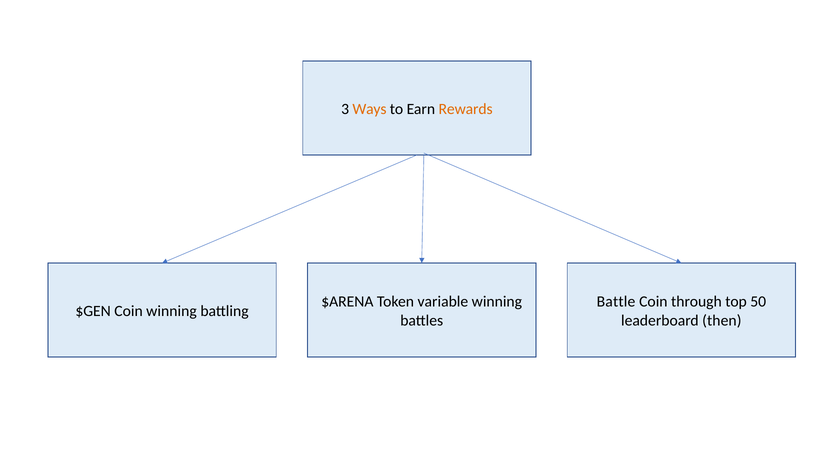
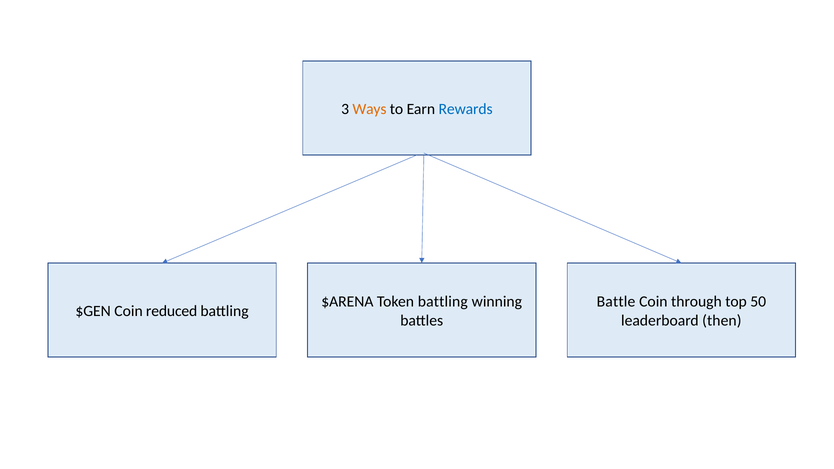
Rewards colour: orange -> blue
Token variable: variable -> battling
Coin winning: winning -> reduced
